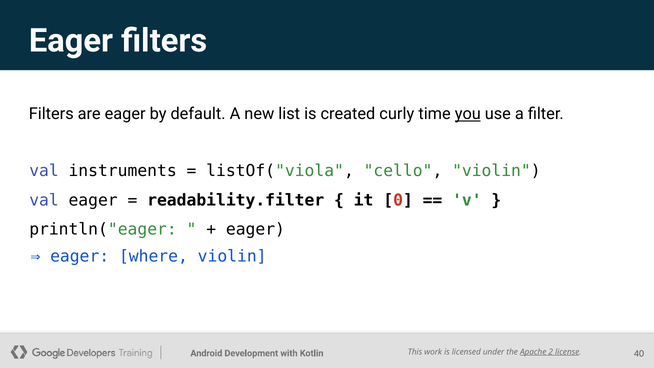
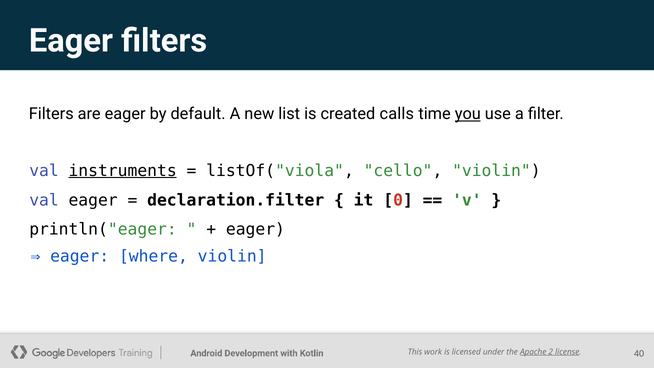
curly: curly -> calls
instruments underline: none -> present
readability.filter: readability.filter -> declaration.filter
